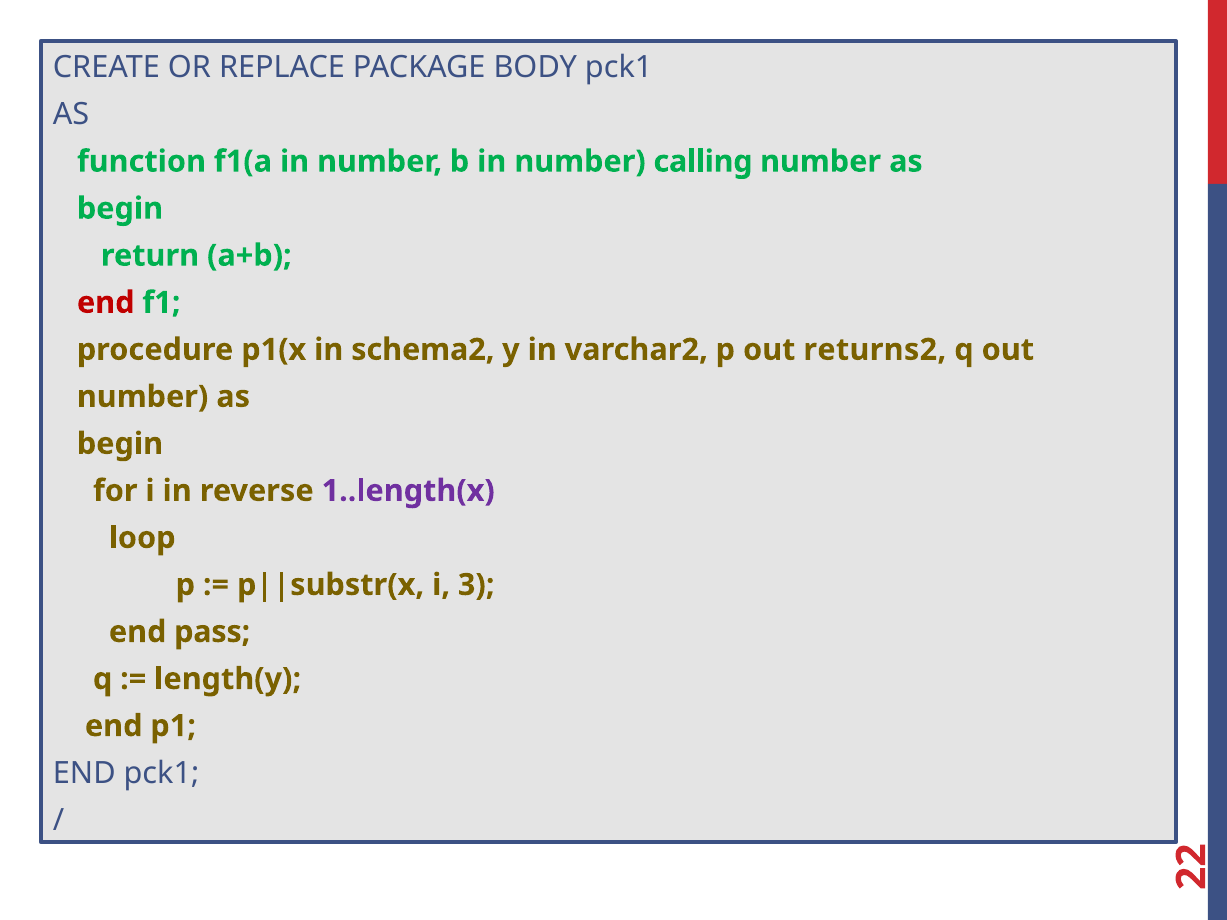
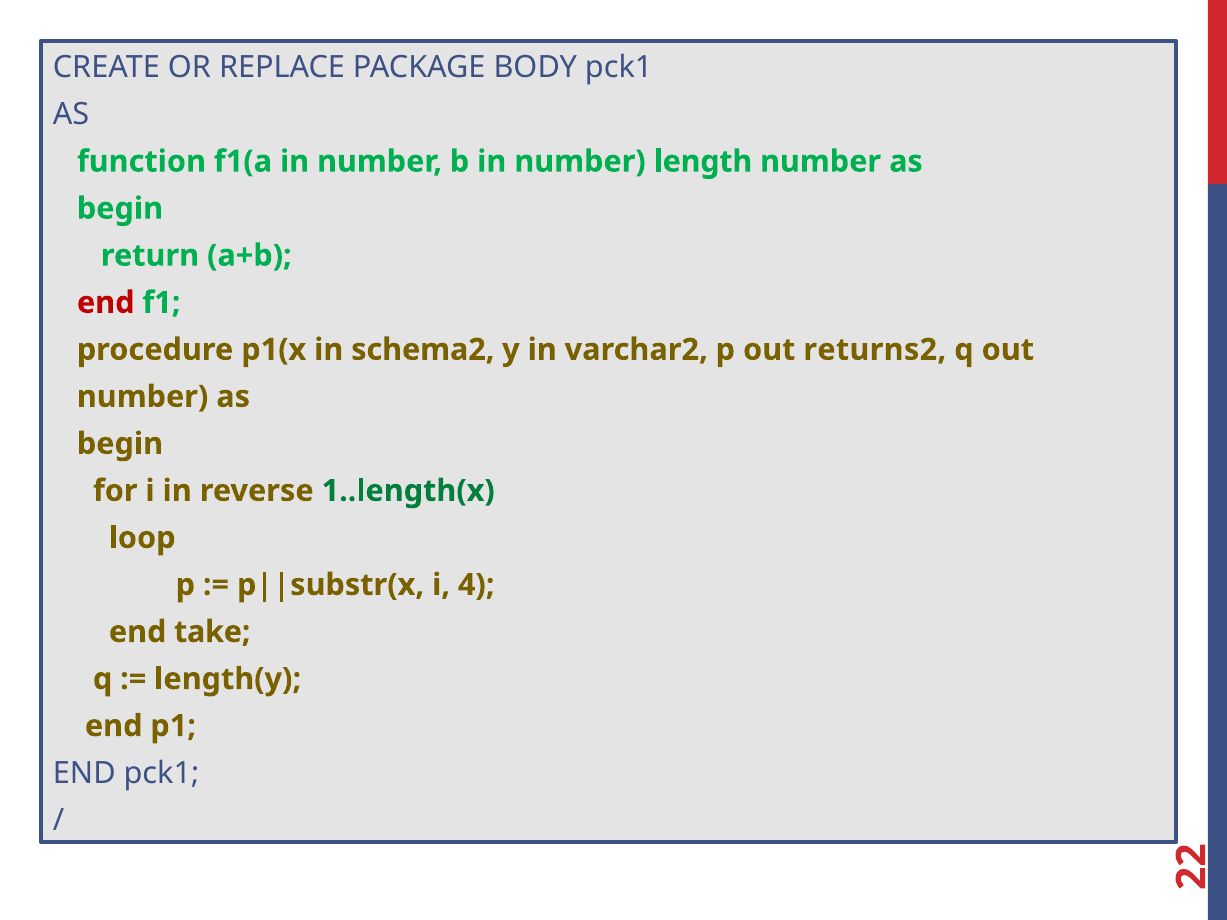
calling: calling -> length
1..length(x colour: purple -> green
3: 3 -> 4
pass: pass -> take
